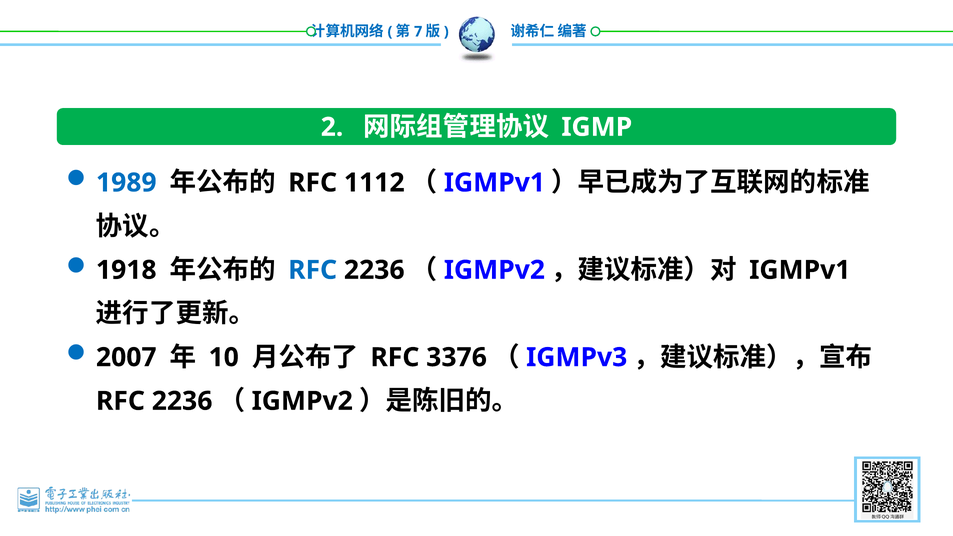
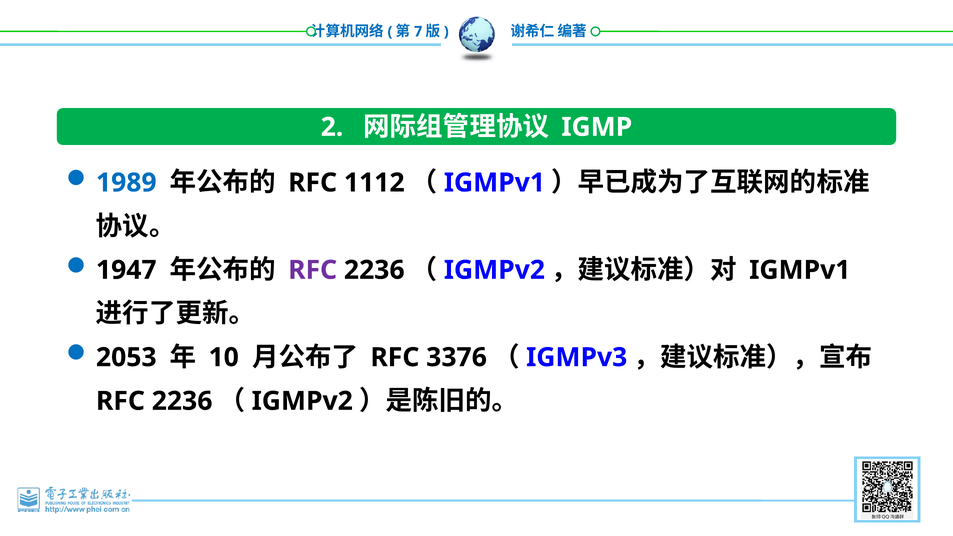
1918: 1918 -> 1947
RFC at (313, 270) colour: blue -> purple
2007: 2007 -> 2053
